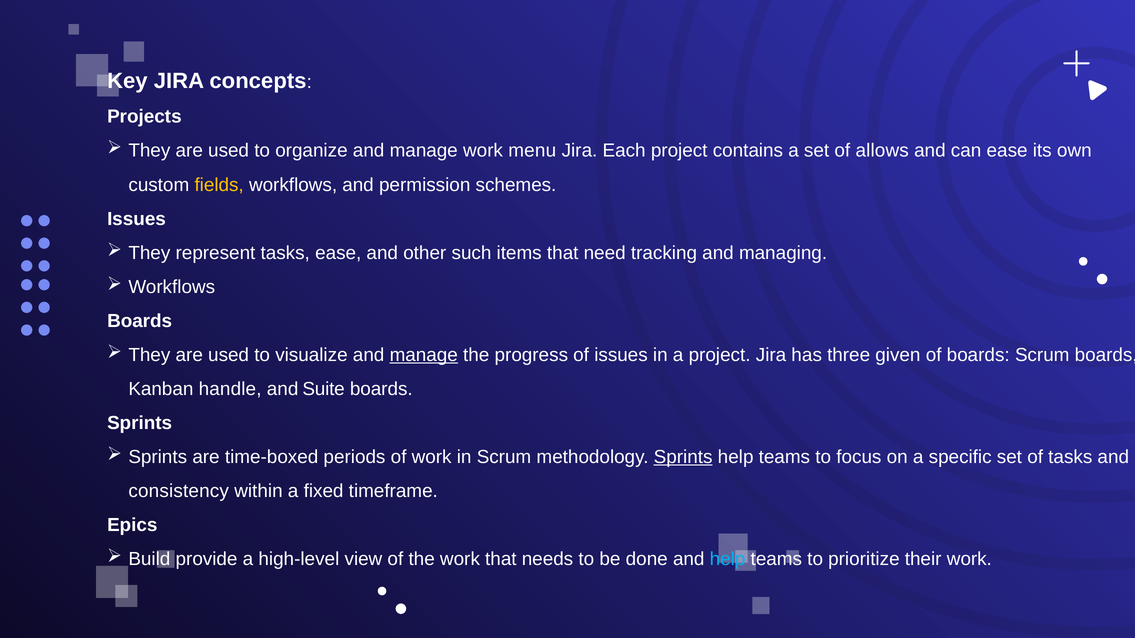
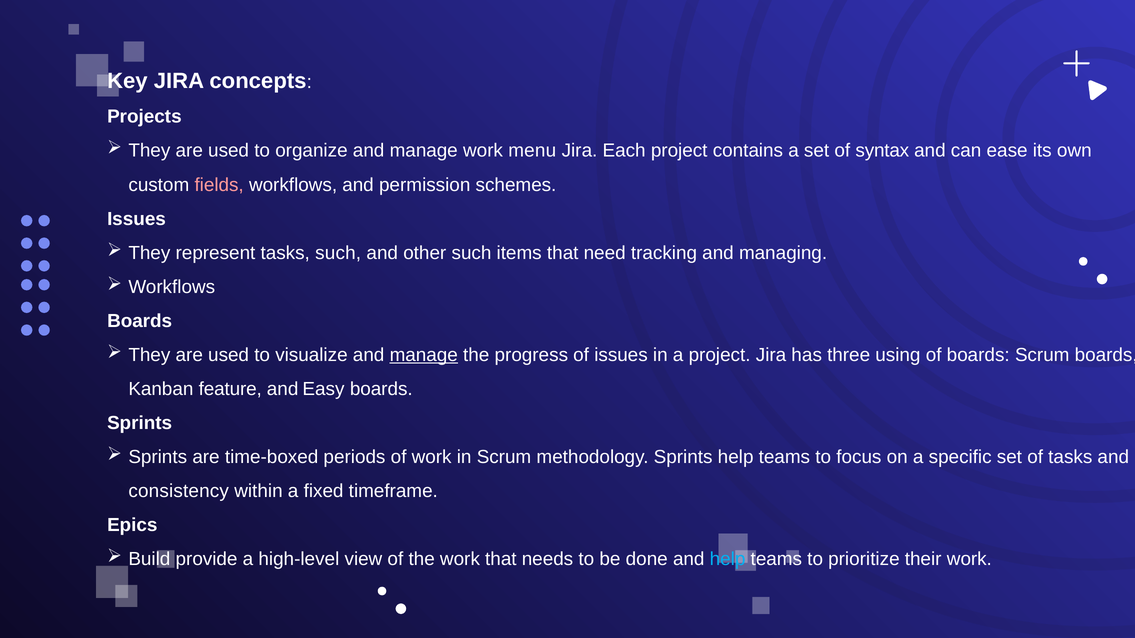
allows: allows -> syntax
fields colour: yellow -> pink
tasks ease: ease -> such
given: given -> using
handle: handle -> feature
Suite: Suite -> Easy
Sprints at (683, 457) underline: present -> none
